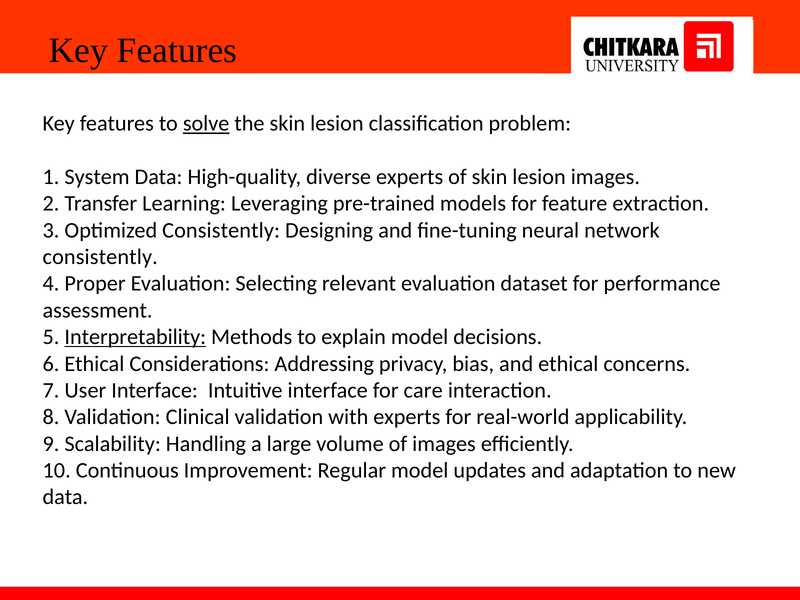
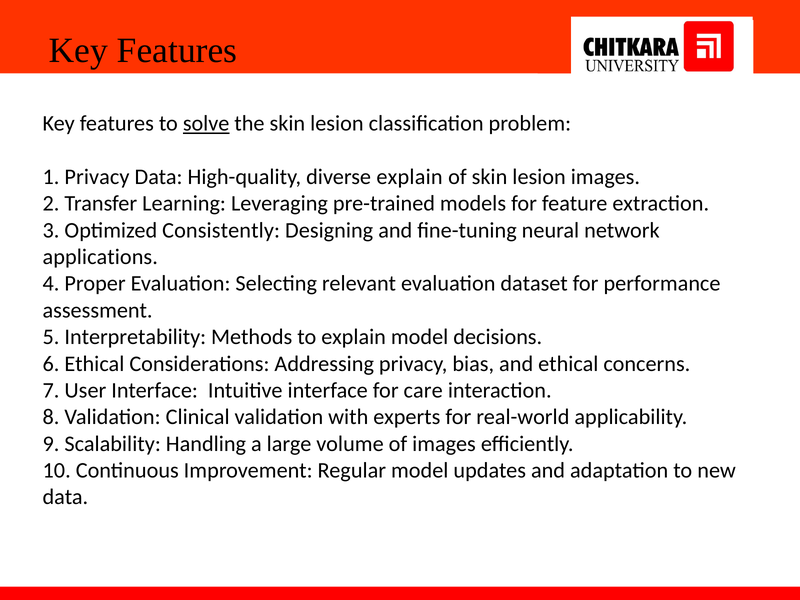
1 System: System -> Privacy
diverse experts: experts -> explain
consistently at (100, 257): consistently -> applications
Interpretability underline: present -> none
